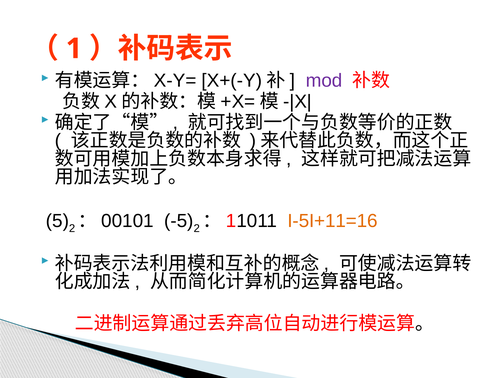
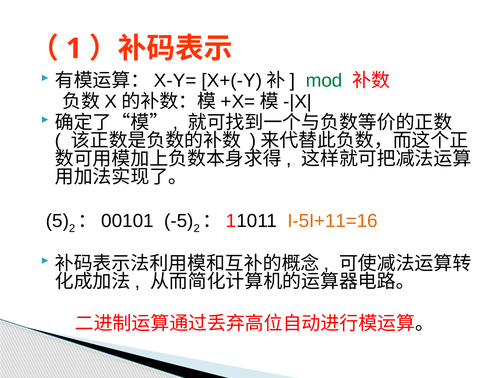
mod colour: purple -> green
